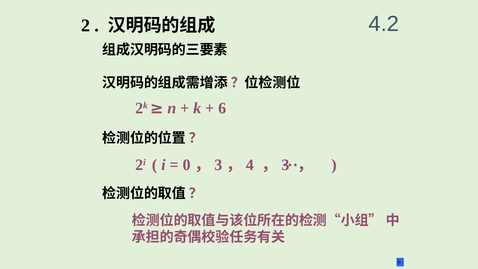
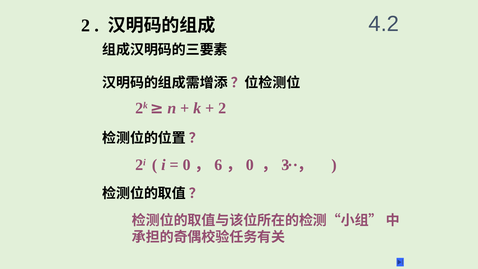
6 at (222, 108): 6 -> 2
3 at (218, 165): 3 -> 6
4 at (250, 165): 4 -> 0
